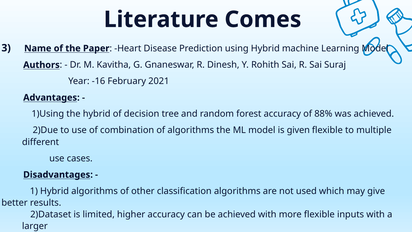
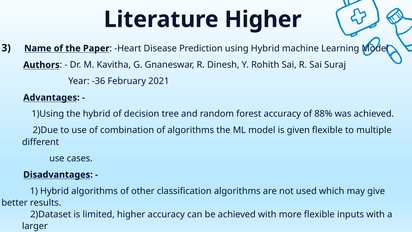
Literature Comes: Comes -> Higher
-16: -16 -> -36
